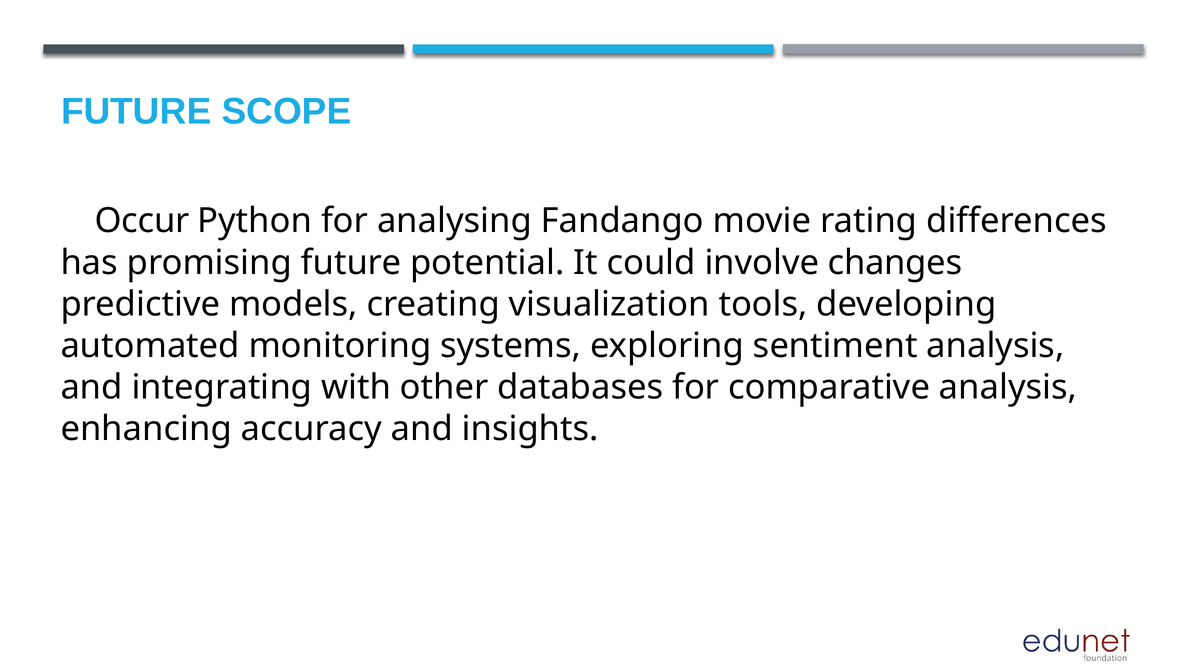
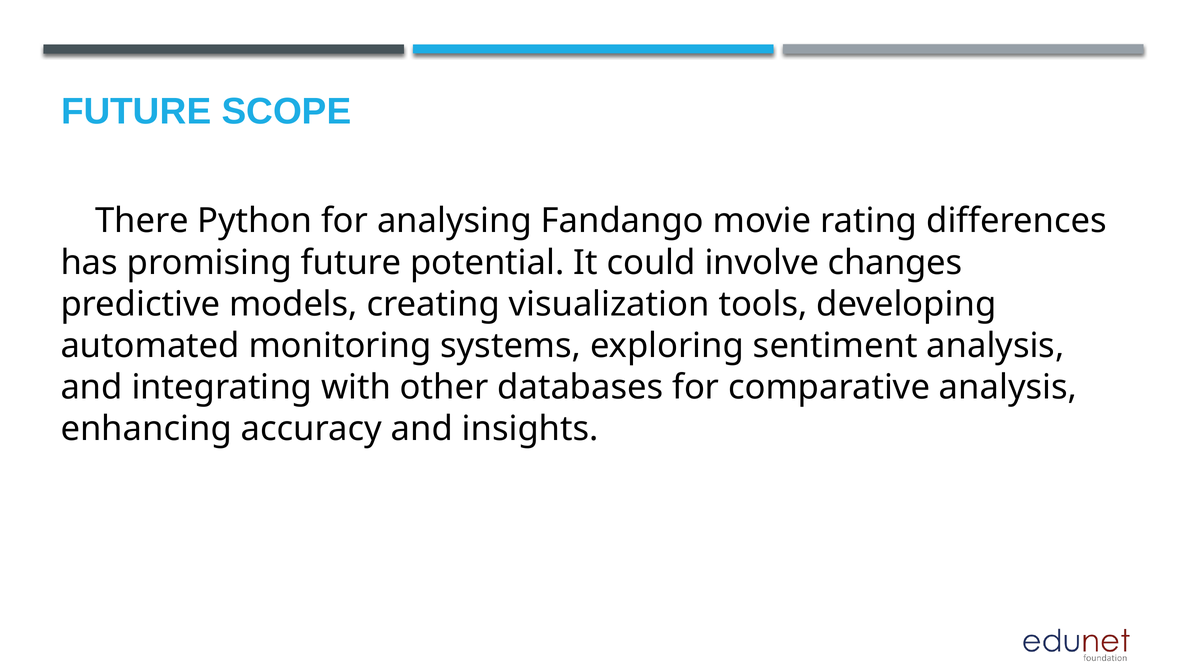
Occur: Occur -> There
